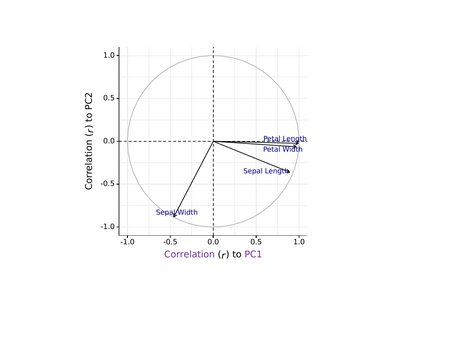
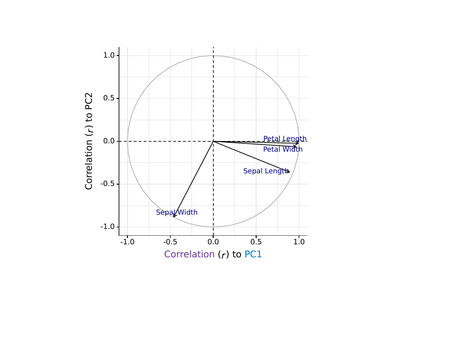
PC1 colour: purple -> blue
